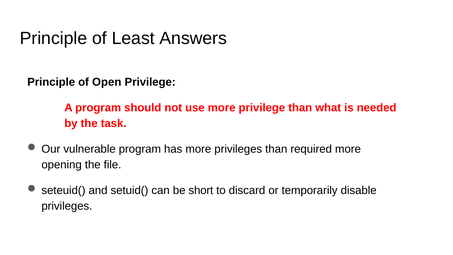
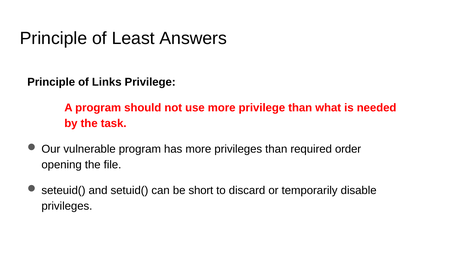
Open: Open -> Links
required more: more -> order
